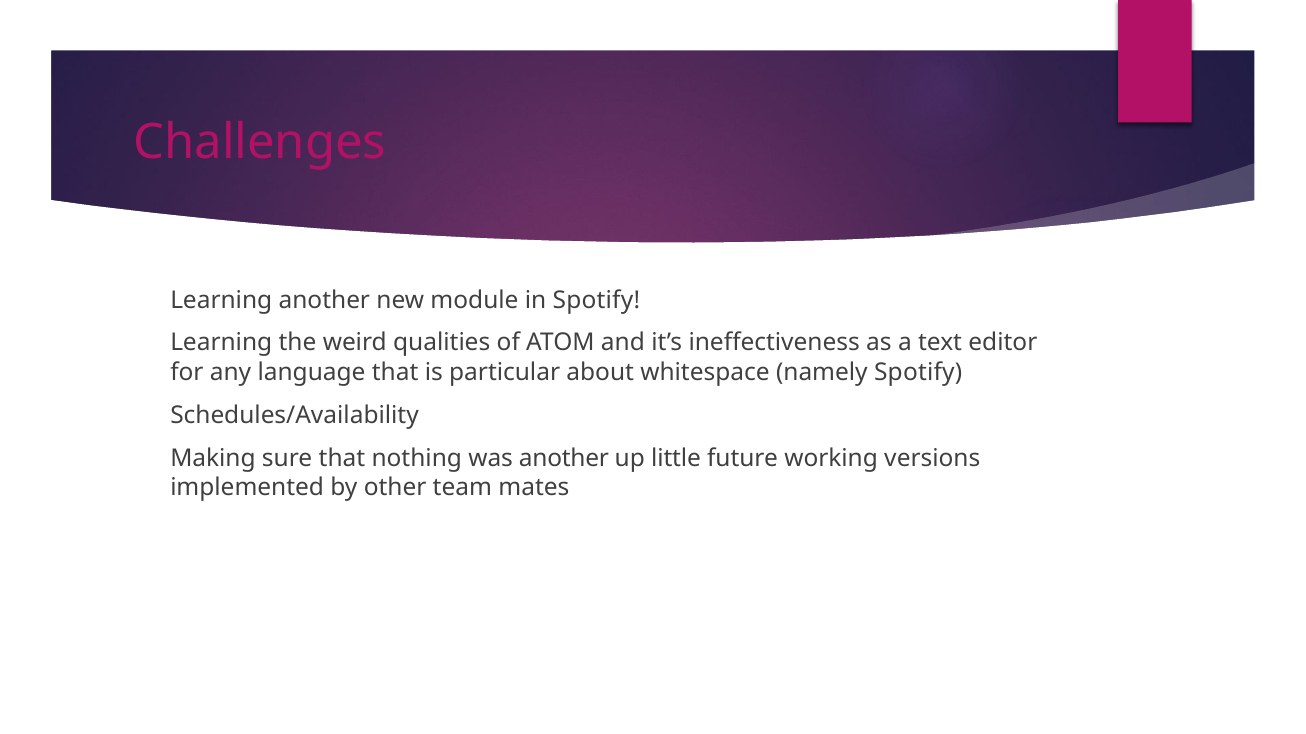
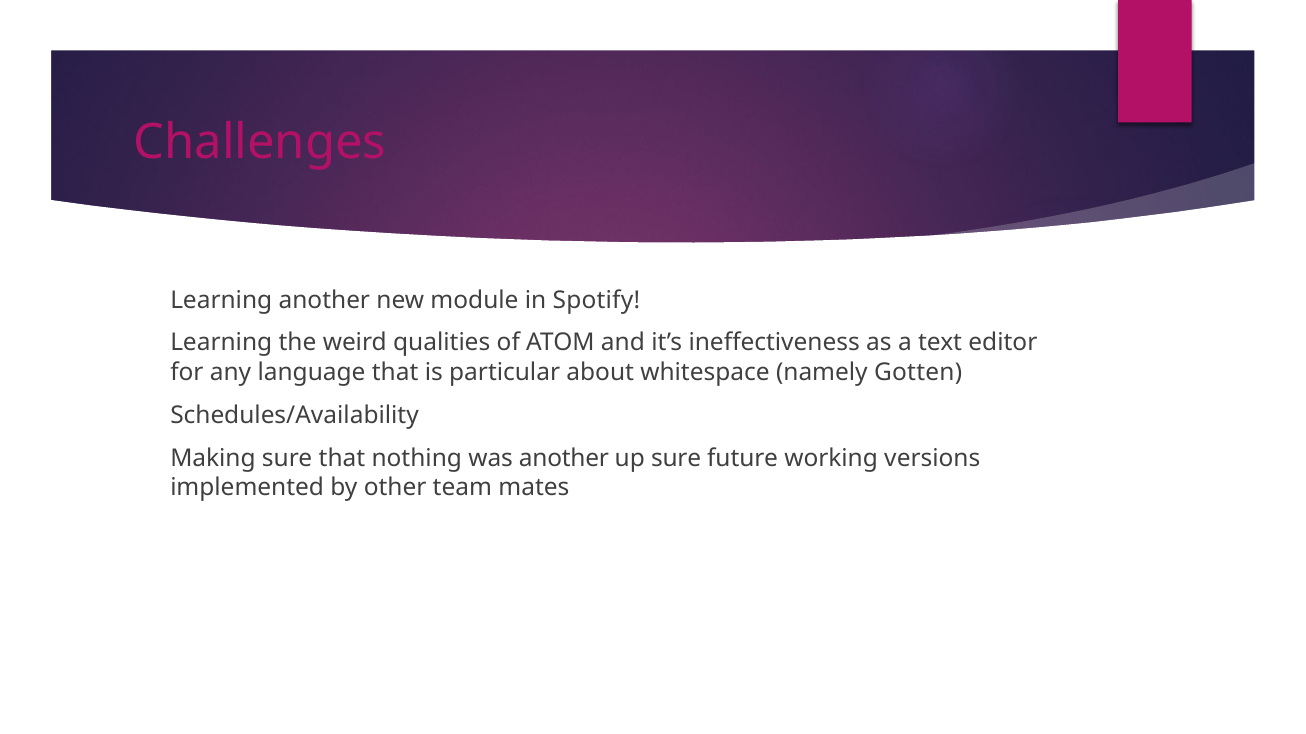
namely Spotify: Spotify -> Gotten
up little: little -> sure
